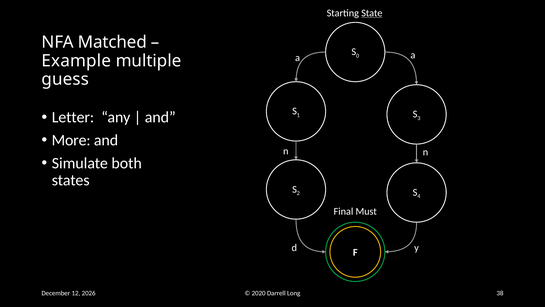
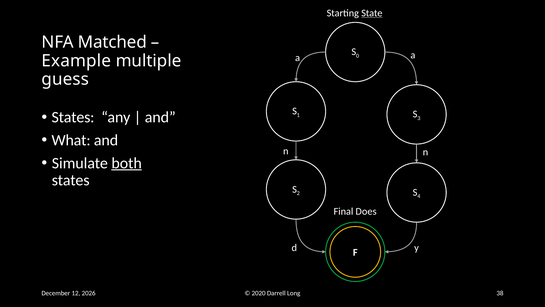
Letter at (73, 117): Letter -> States
More: More -> What
both underline: none -> present
Must: Must -> Does
